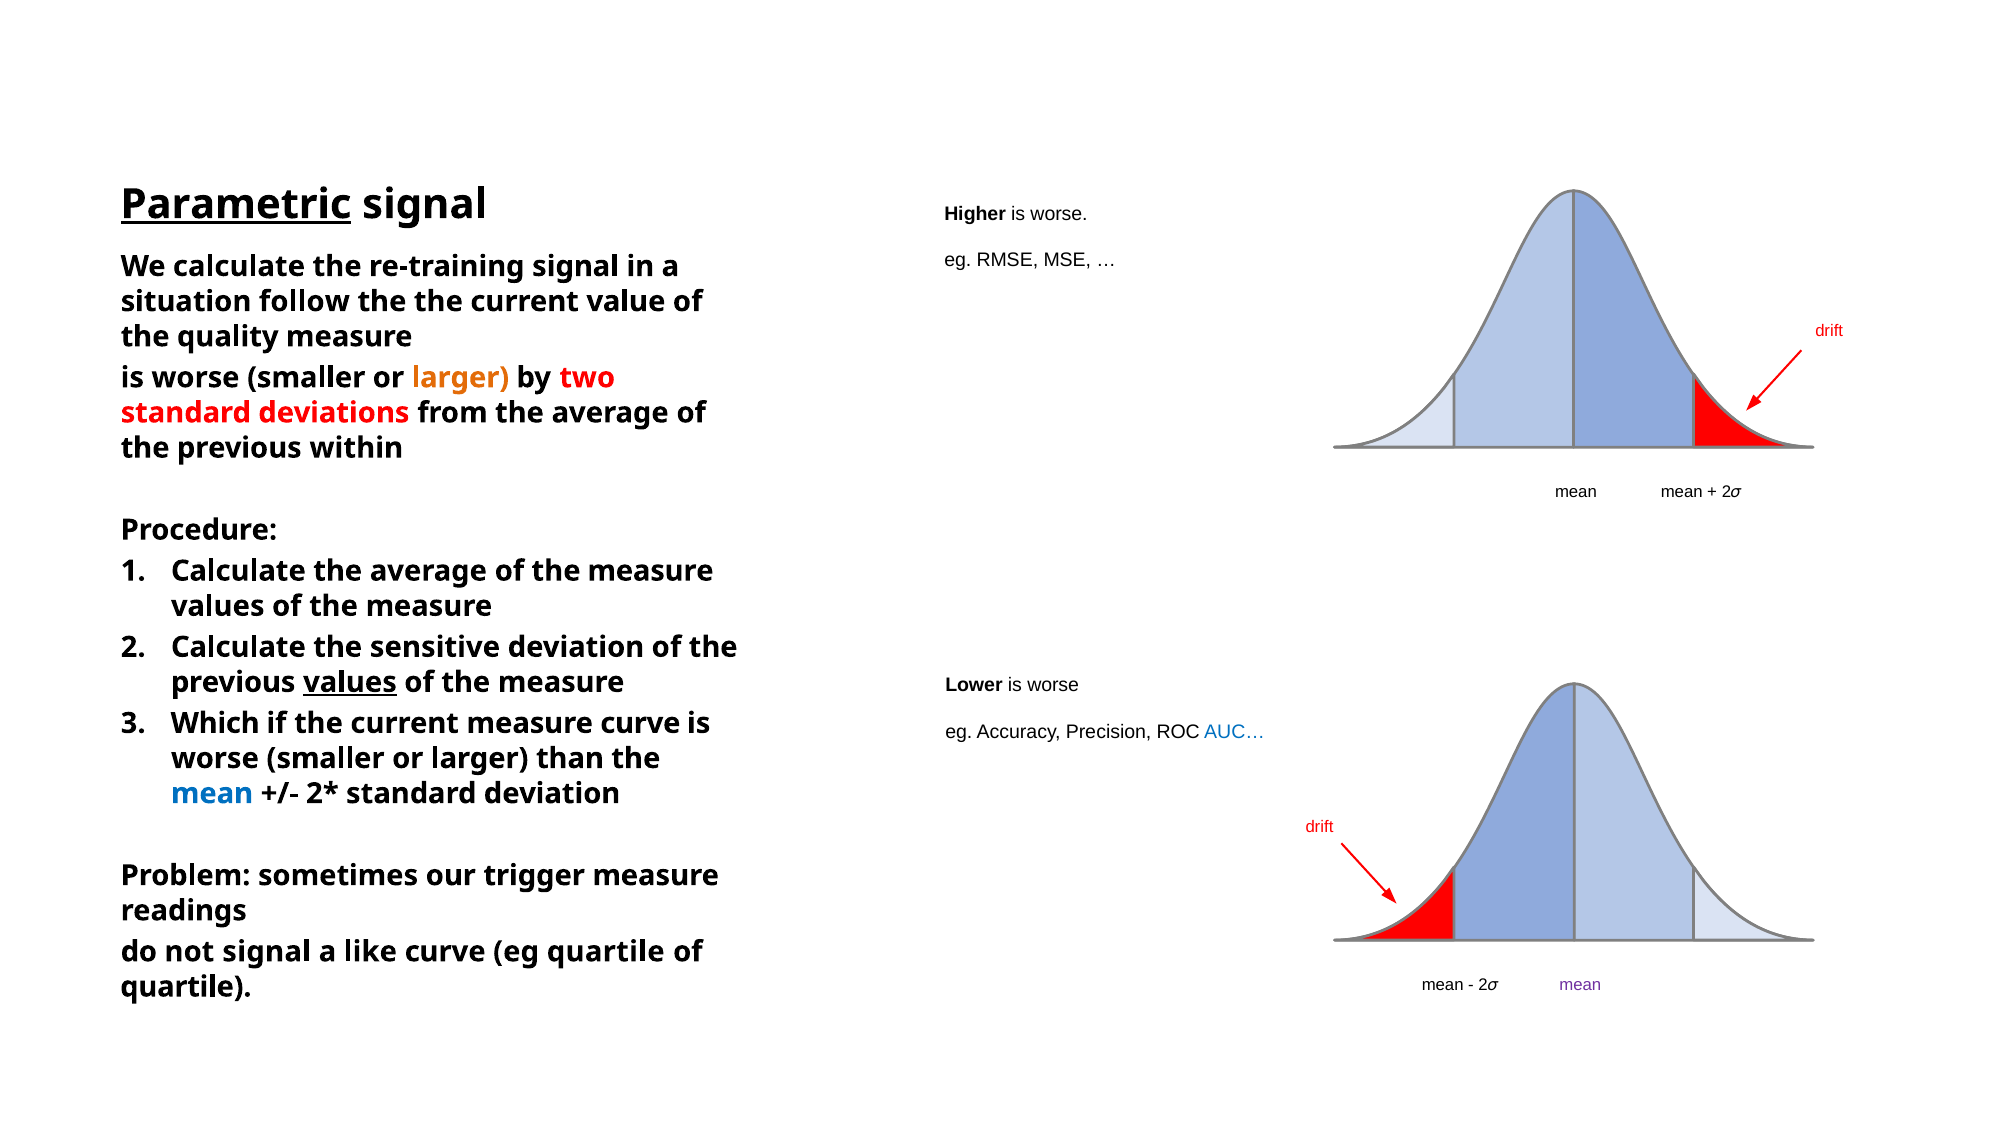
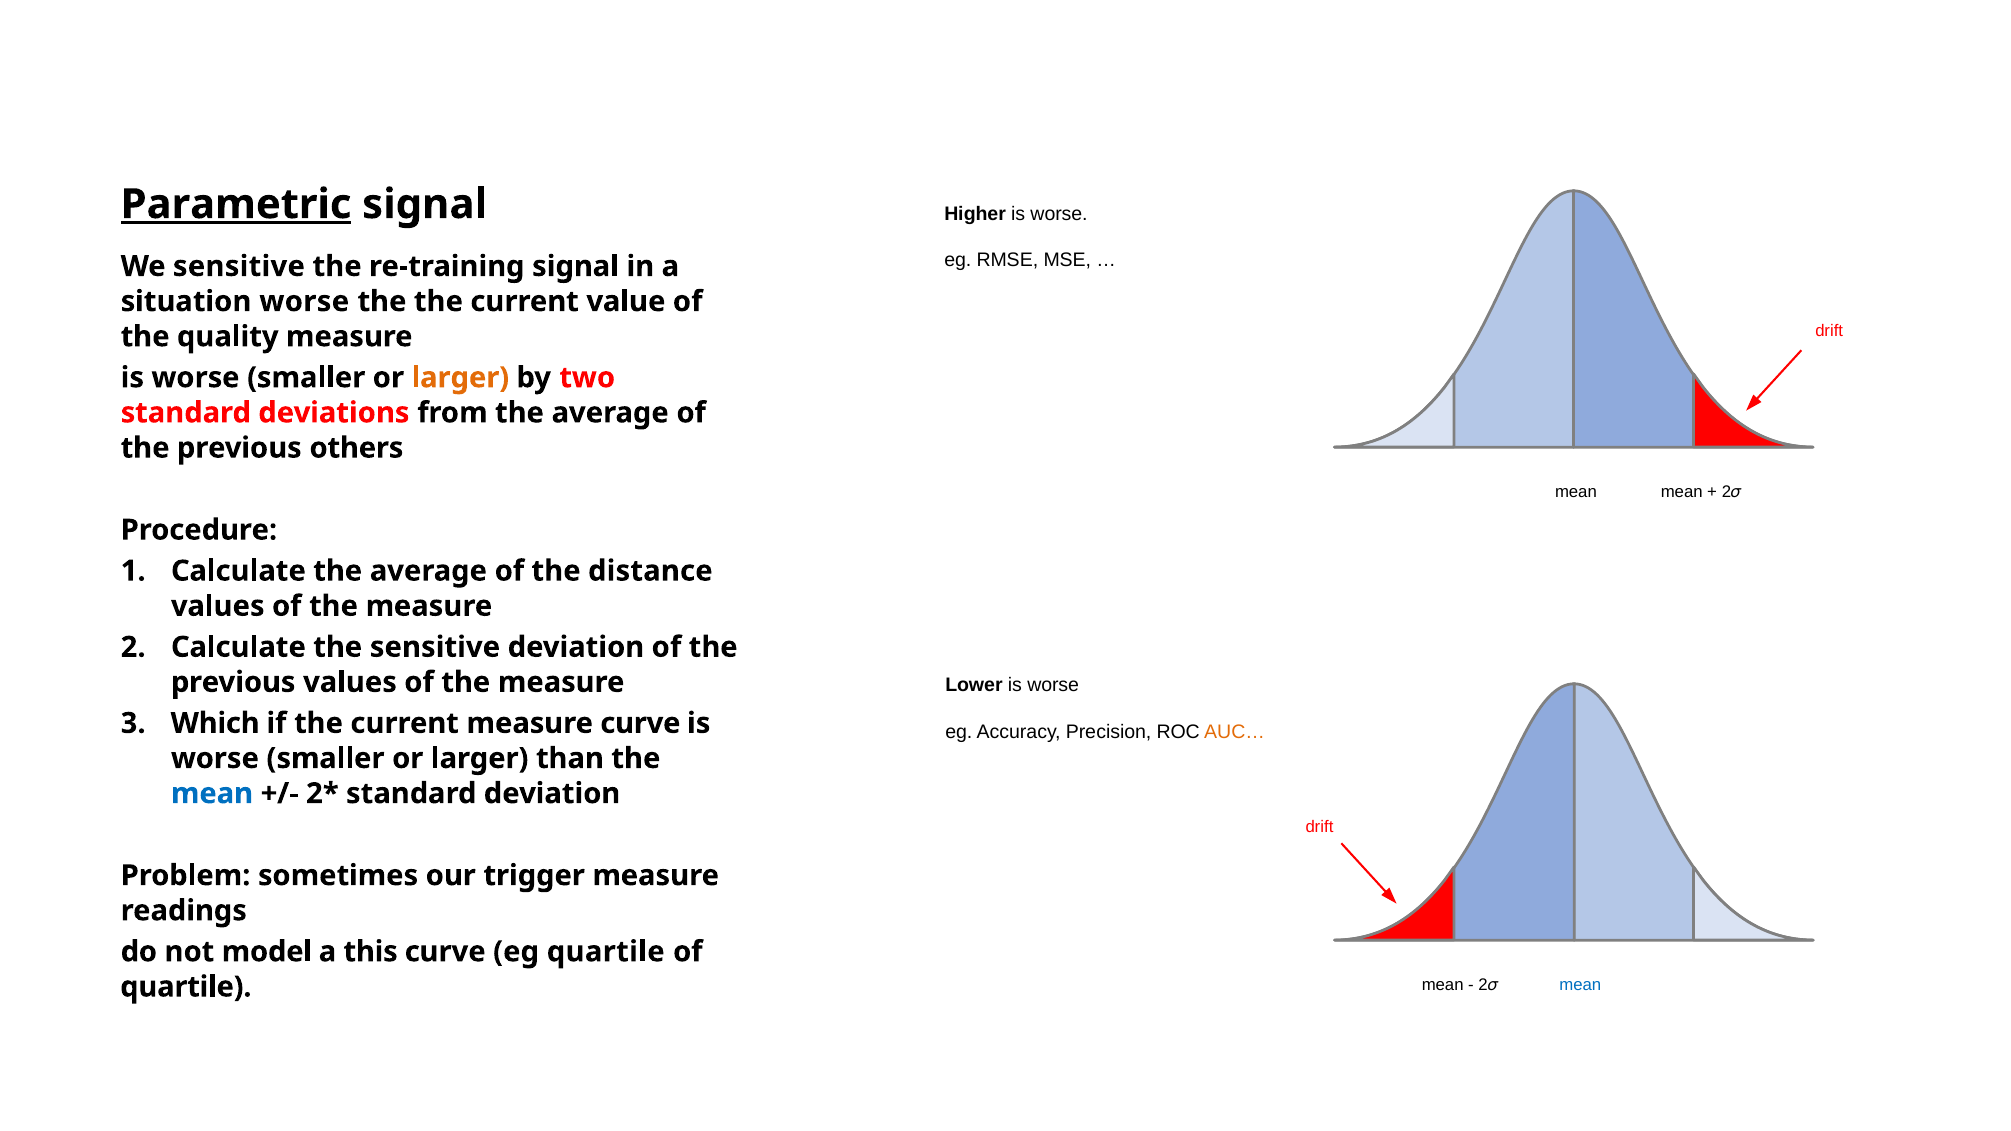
We calculate: calculate -> sensitive
situation follow: follow -> worse
within: within -> others
average of the measure: measure -> distance
values at (350, 682) underline: present -> none
AUC… colour: blue -> orange
not signal: signal -> model
like: like -> this
mean at (1580, 985) colour: purple -> blue
